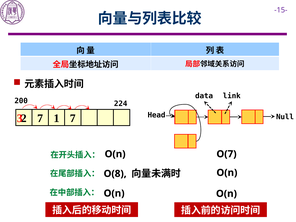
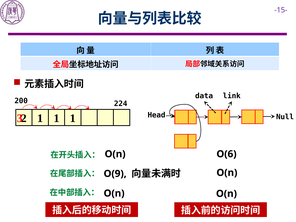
2 7: 7 -> 1
7 at (73, 118): 7 -> 1
O(7: O(7 -> O(6
O(8: O(8 -> O(9
